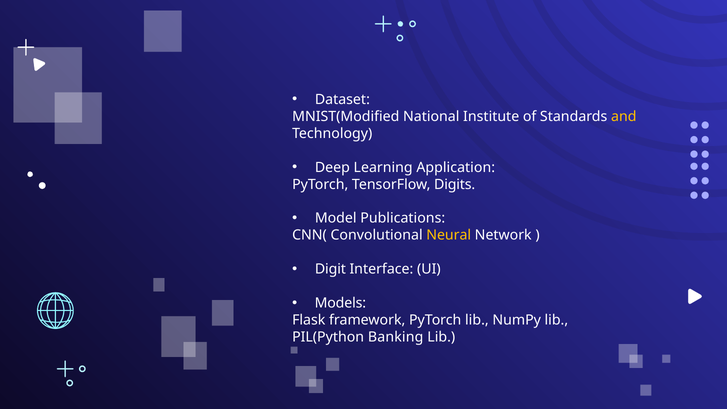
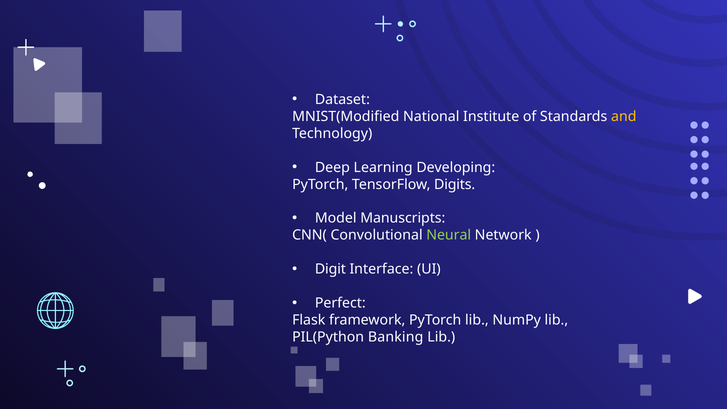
Application: Application -> Developing
Publications: Publications -> Manuscripts
Neural colour: yellow -> light green
Models: Models -> Perfect
